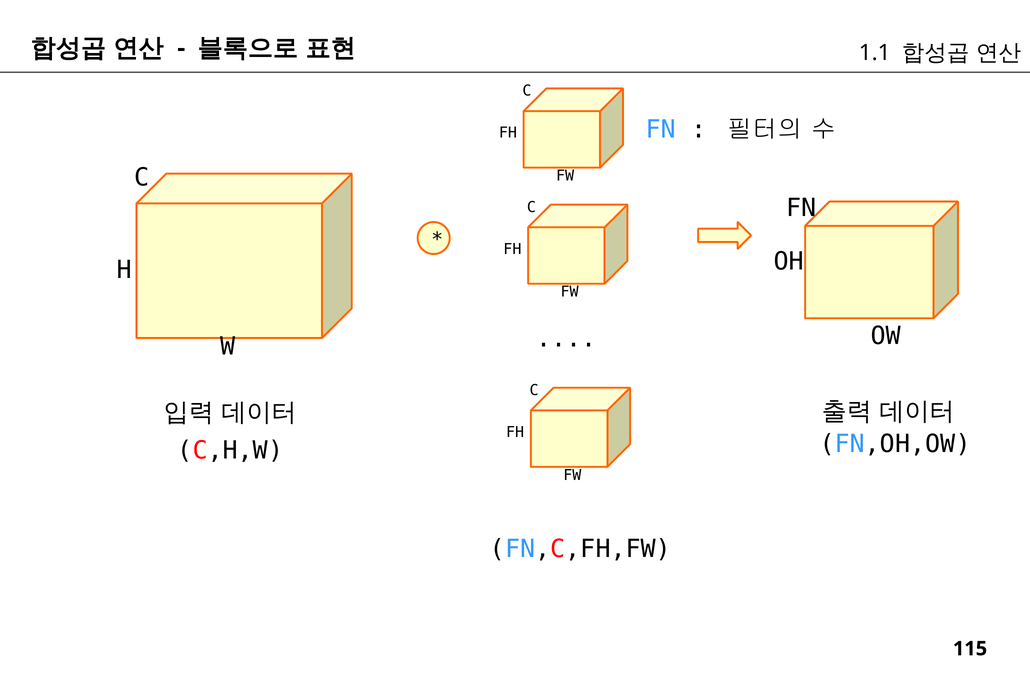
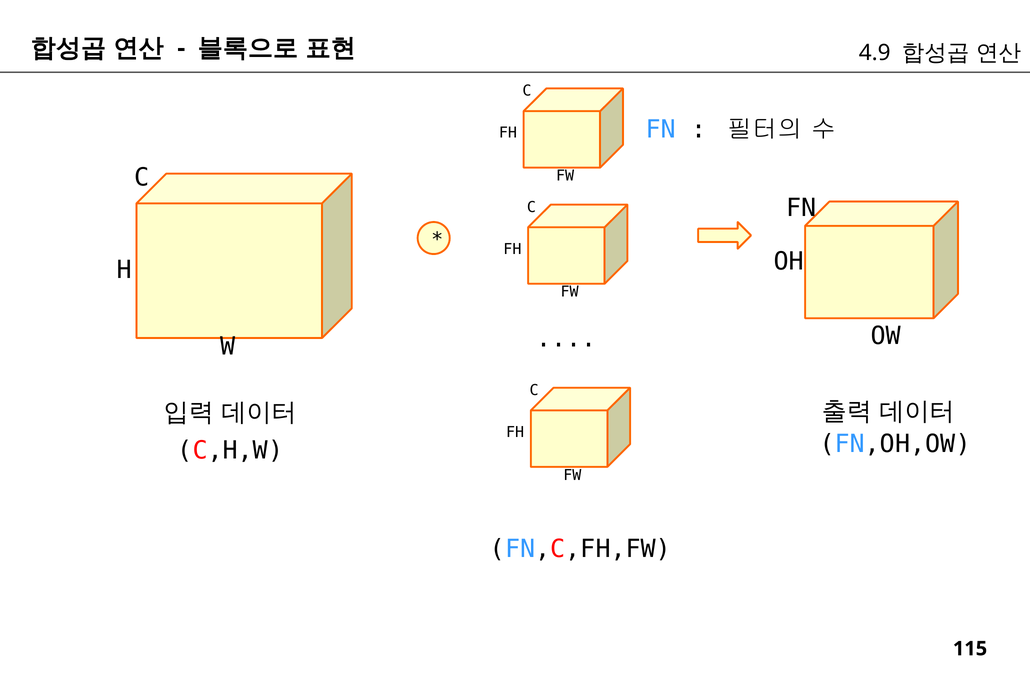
1.1: 1.1 -> 4.9
